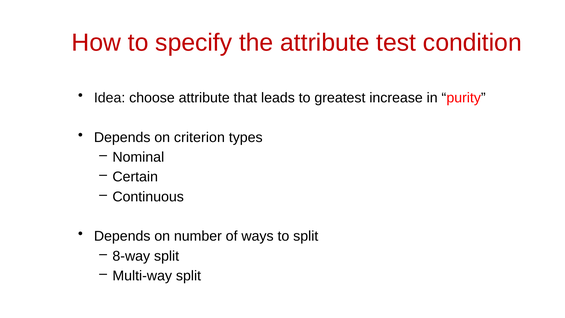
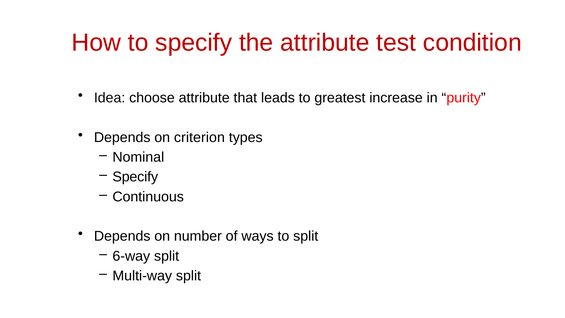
Certain at (135, 177): Certain -> Specify
8-way: 8-way -> 6-way
